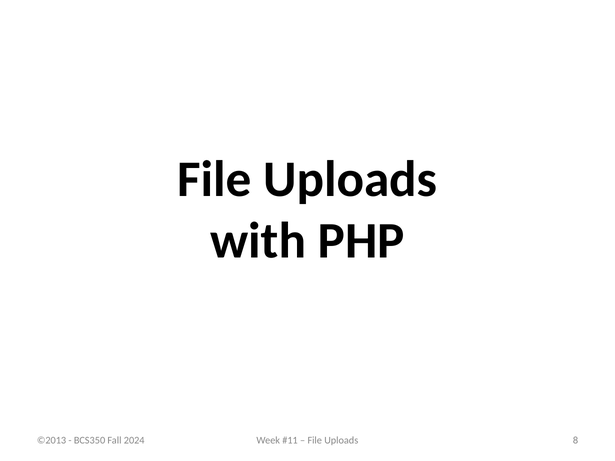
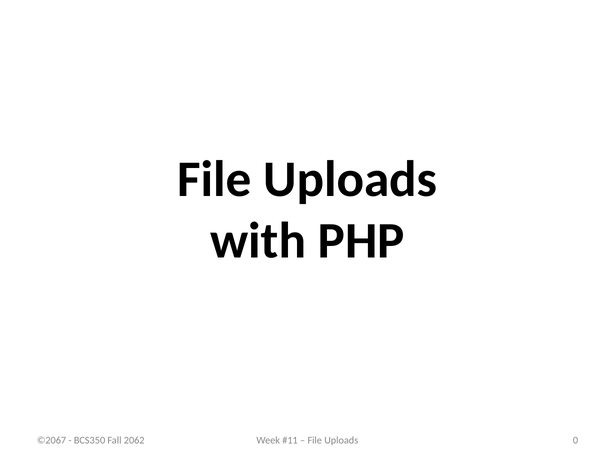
8: 8 -> 0
©2013: ©2013 -> ©2067
2024: 2024 -> 2062
